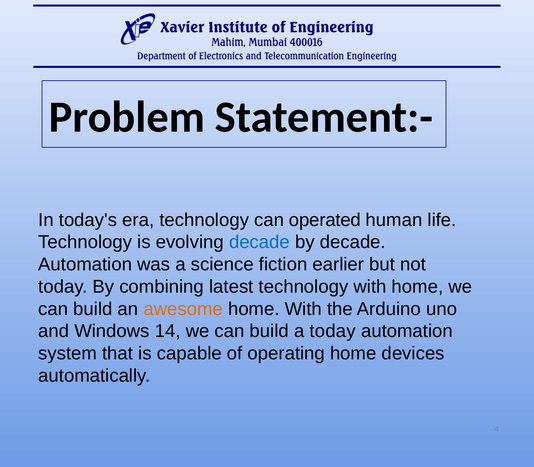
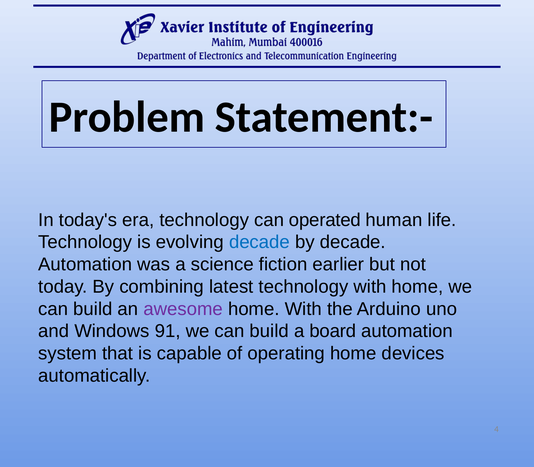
awesome colour: orange -> purple
14: 14 -> 91
a today: today -> board
